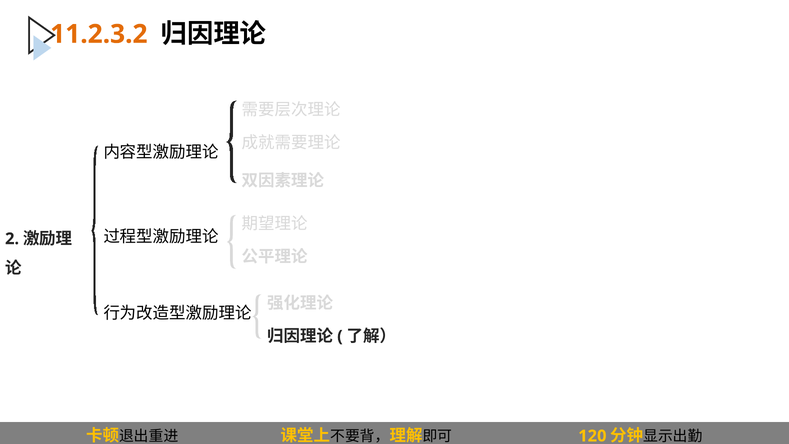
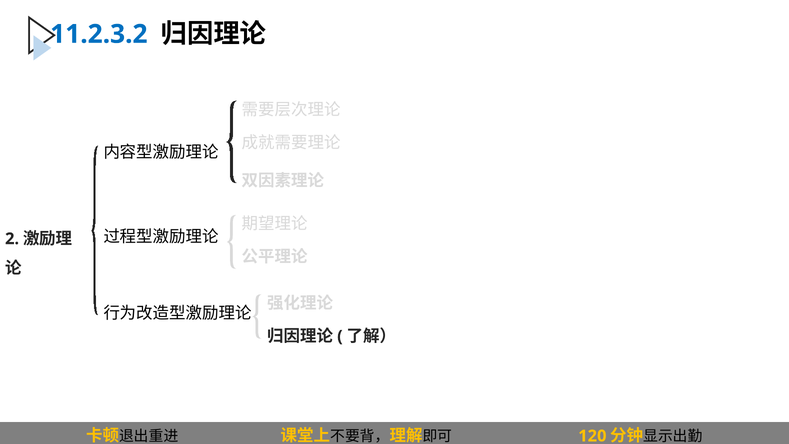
11.2.3.2 colour: orange -> blue
